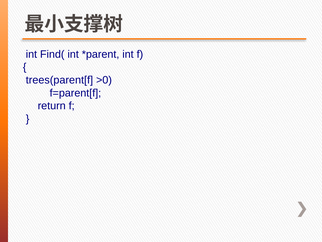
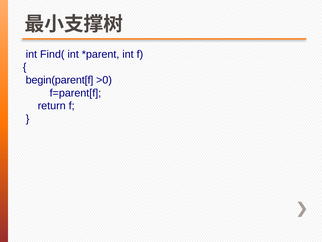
trees(parent[f: trees(parent[f -> begin(parent[f
